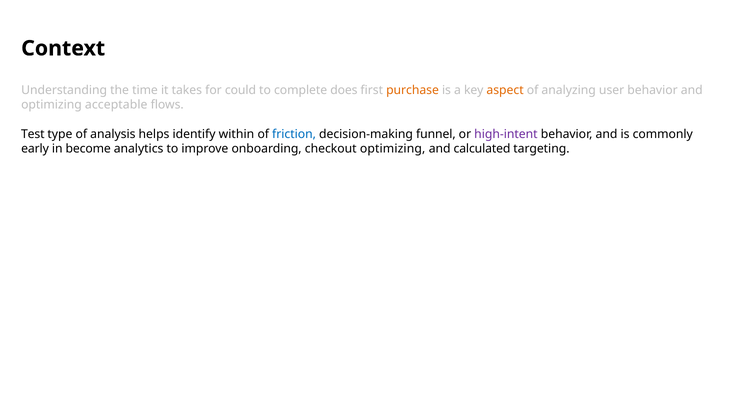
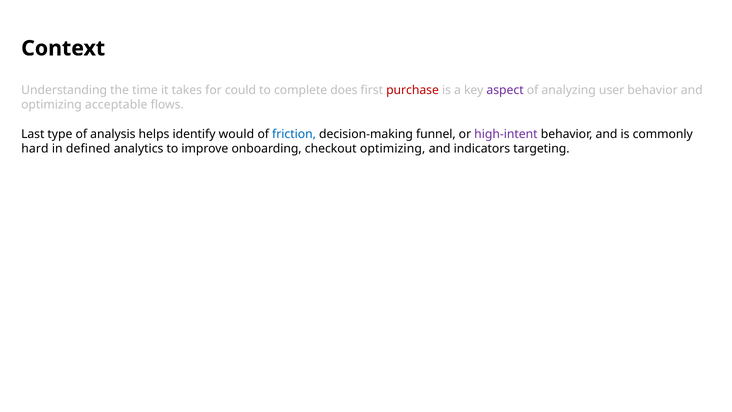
purchase colour: orange -> red
aspect colour: orange -> purple
Test: Test -> Last
within: within -> would
early: early -> hard
become: become -> defined
calculated: calculated -> indicators
